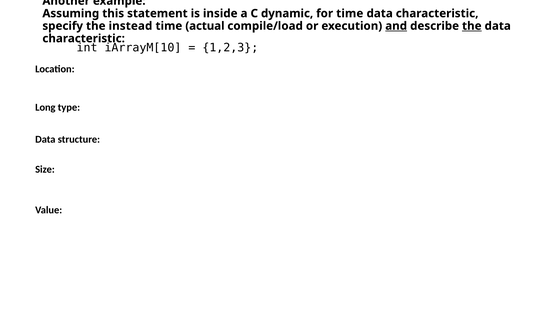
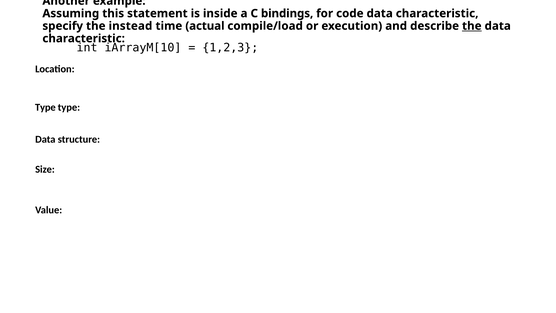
dynamic: dynamic -> bindings
for time: time -> code
and underline: present -> none
Long at (45, 107): Long -> Type
